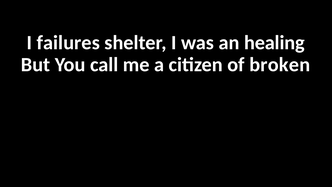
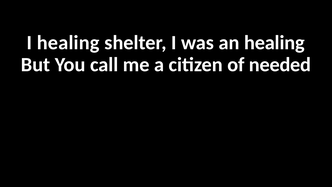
I failures: failures -> healing
broken: broken -> needed
